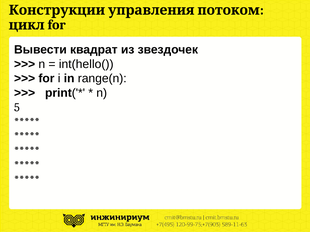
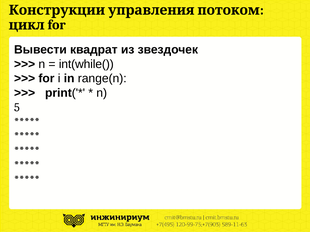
int(hello(: int(hello( -> int(while(
